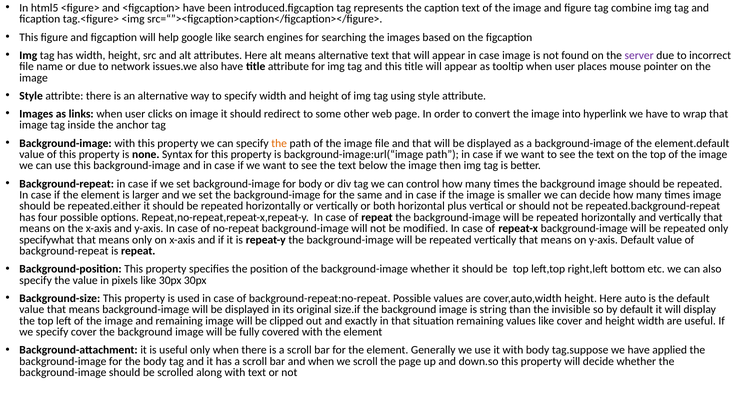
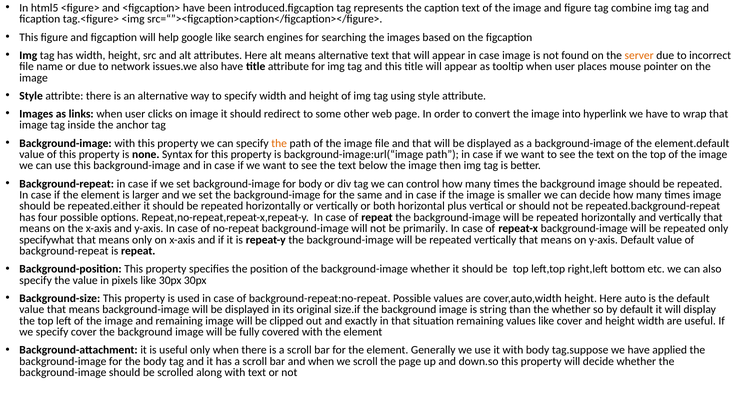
server colour: purple -> orange
modified: modified -> primarily
the invisible: invisible -> whether
